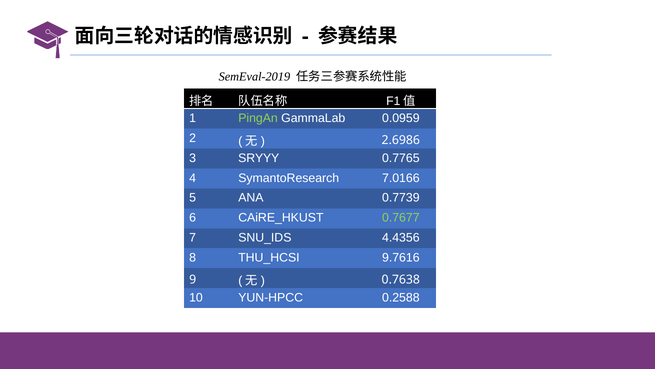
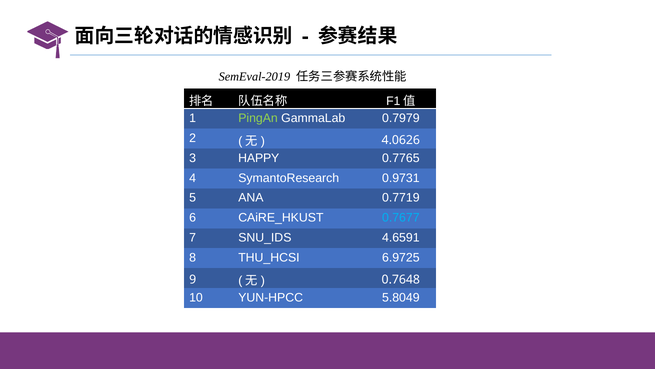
0.0959: 0.0959 -> 0.7979
2.6986: 2.6986 -> 4.0626
SRYYY: SRYYY -> HAPPY
7.0166: 7.0166 -> 0.9731
0.7739: 0.7739 -> 0.7719
0.7677 colour: light green -> light blue
4.4356: 4.4356 -> 4.6591
9.7616: 9.7616 -> 6.9725
0.7638: 0.7638 -> 0.7648
0.2588: 0.2588 -> 5.8049
